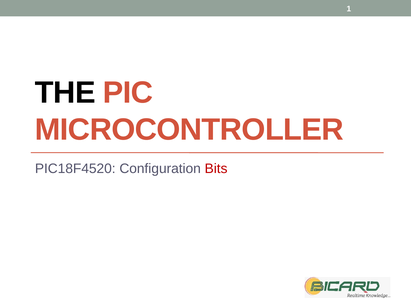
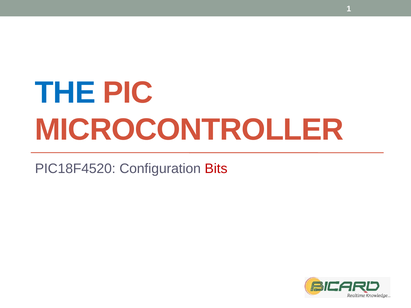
THE colour: black -> blue
